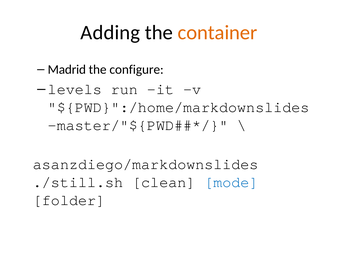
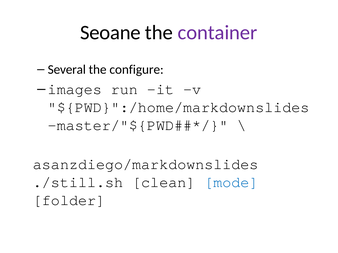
Adding: Adding -> Seoane
container colour: orange -> purple
Madrid: Madrid -> Several
levels: levels -> images
